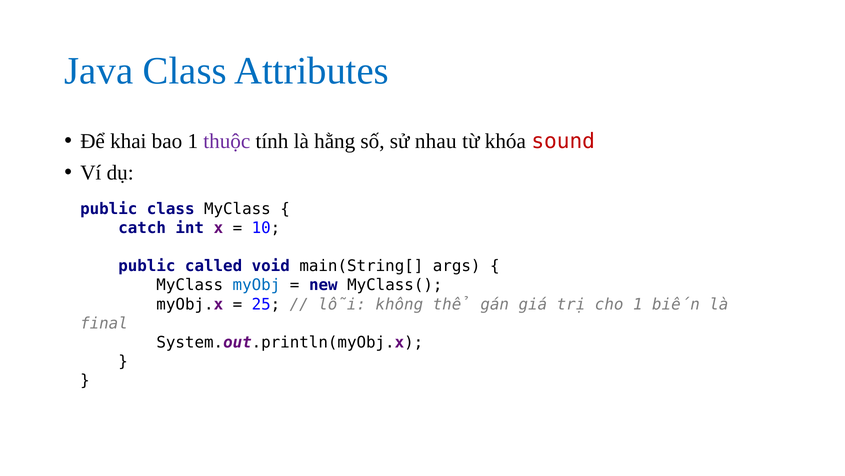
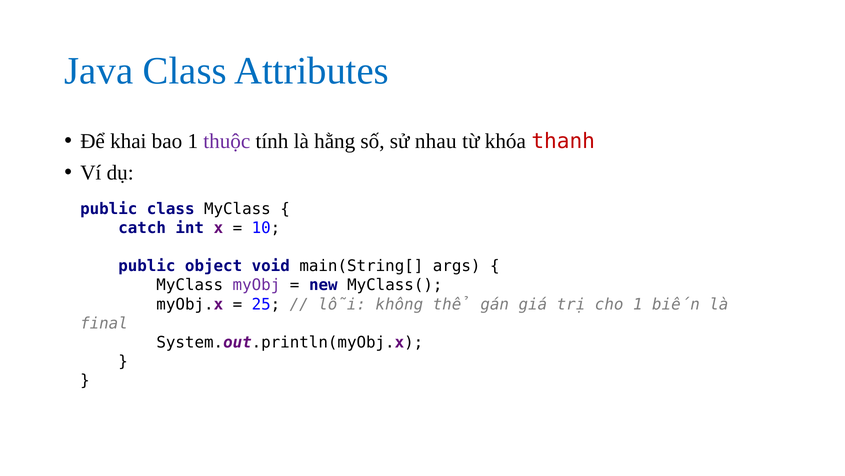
sound: sound -> thanh
called: called -> object
myObj colour: blue -> purple
